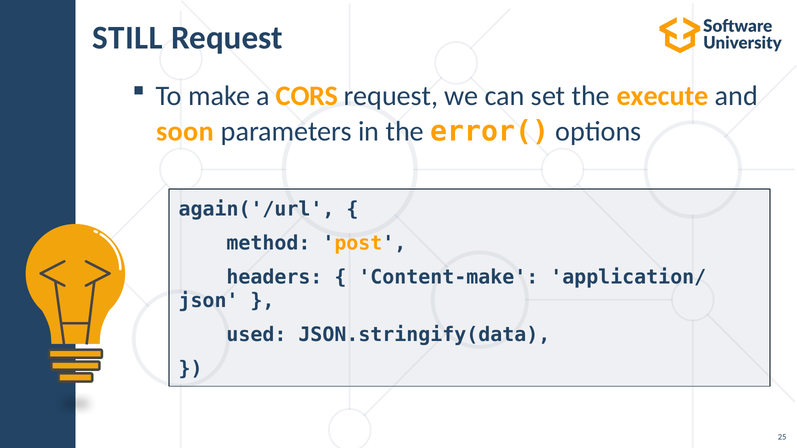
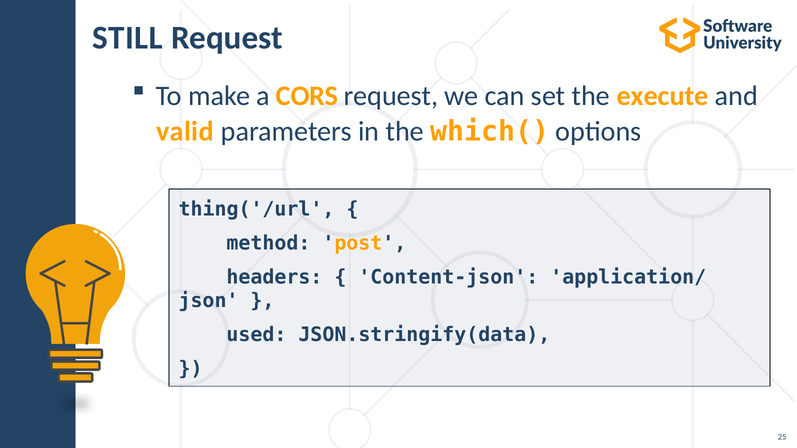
soon: soon -> valid
error(: error( -> which(
again('/url: again('/url -> thing('/url
Content-make: Content-make -> Content-json
